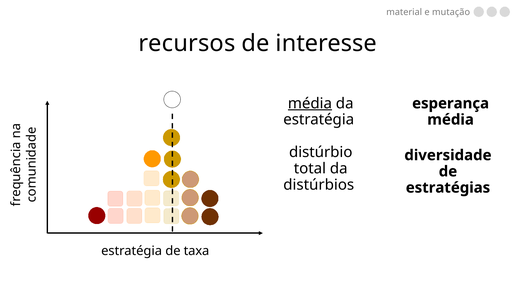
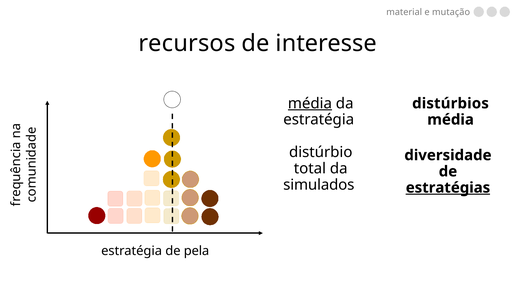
esperança: esperança -> distúrbios
distúrbios: distúrbios -> simulados
estratégias underline: none -> present
taxa: taxa -> pela
